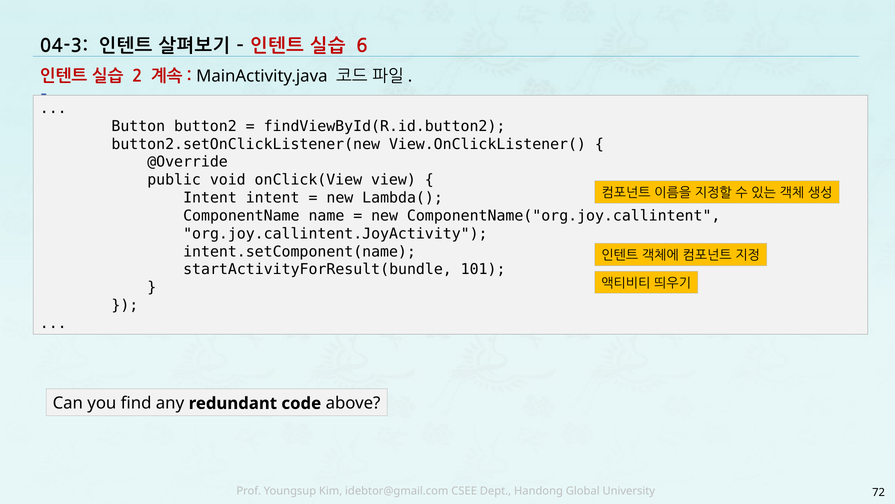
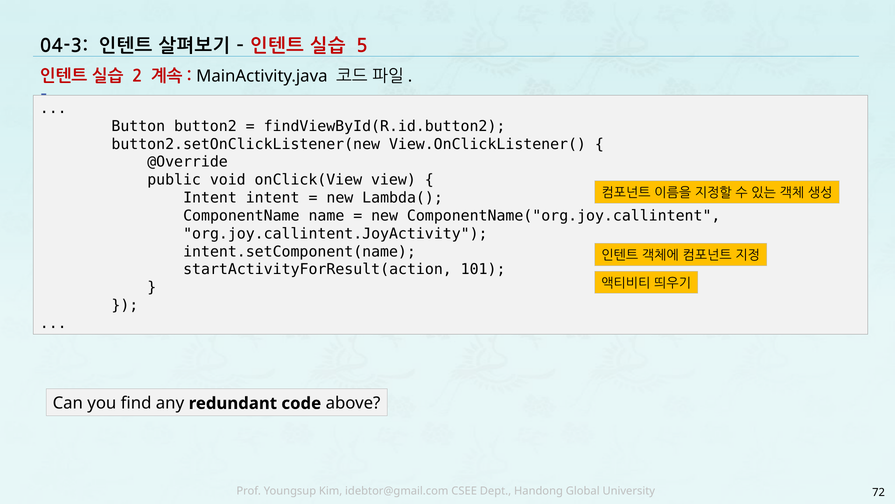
6: 6 -> 5
startActivityForResult(bundle: startActivityForResult(bundle -> startActivityForResult(action
